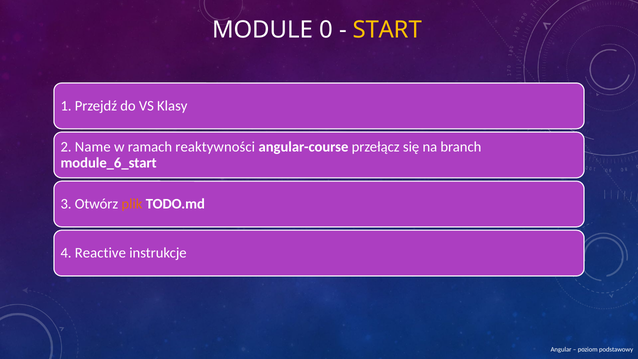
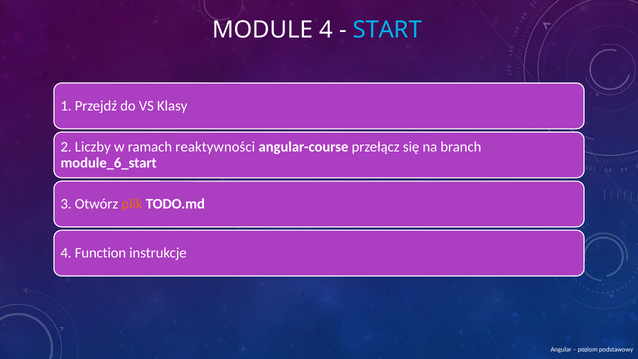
MODULE 0: 0 -> 4
START colour: yellow -> light blue
Name: Name -> Liczby
Reactive: Reactive -> Function
